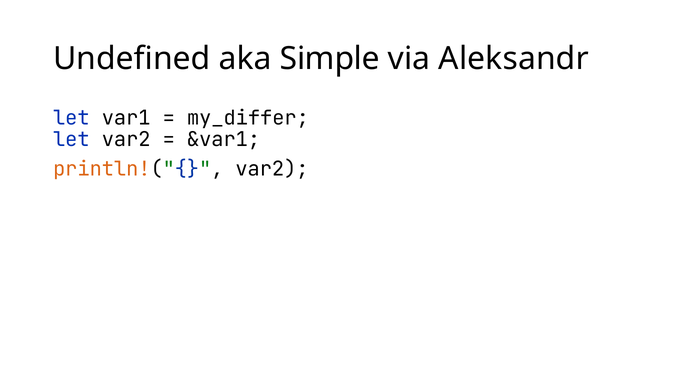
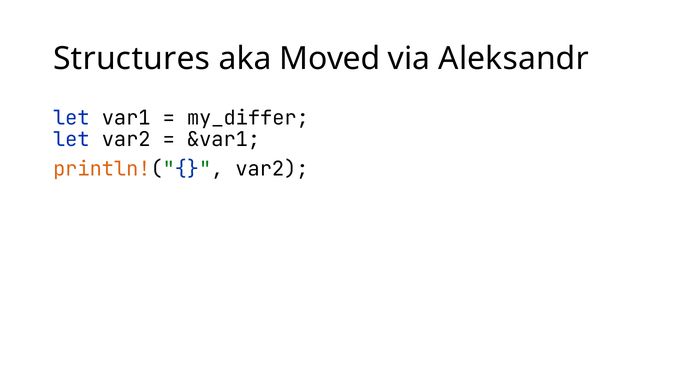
Undefined: Undefined -> Structures
Simple: Simple -> Moved
